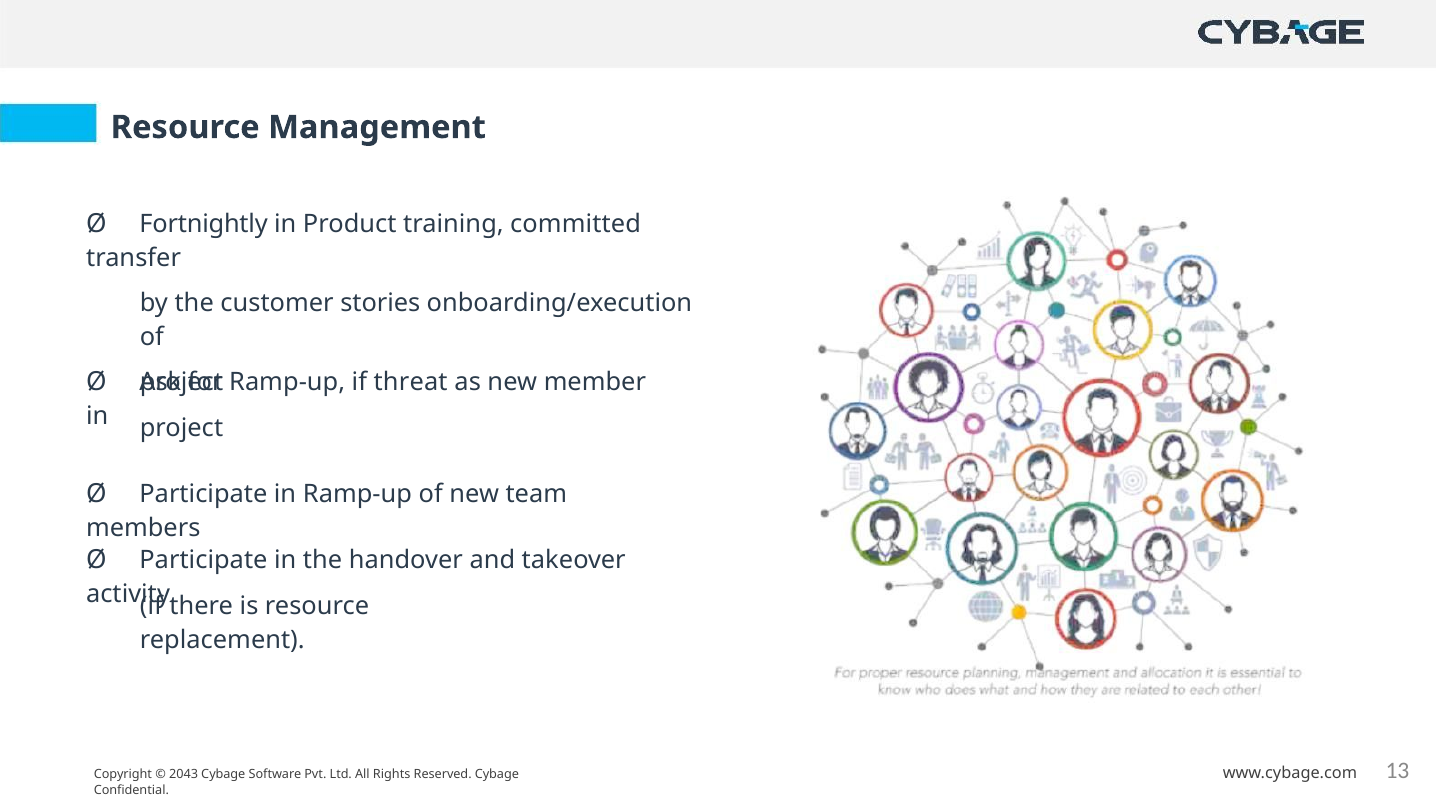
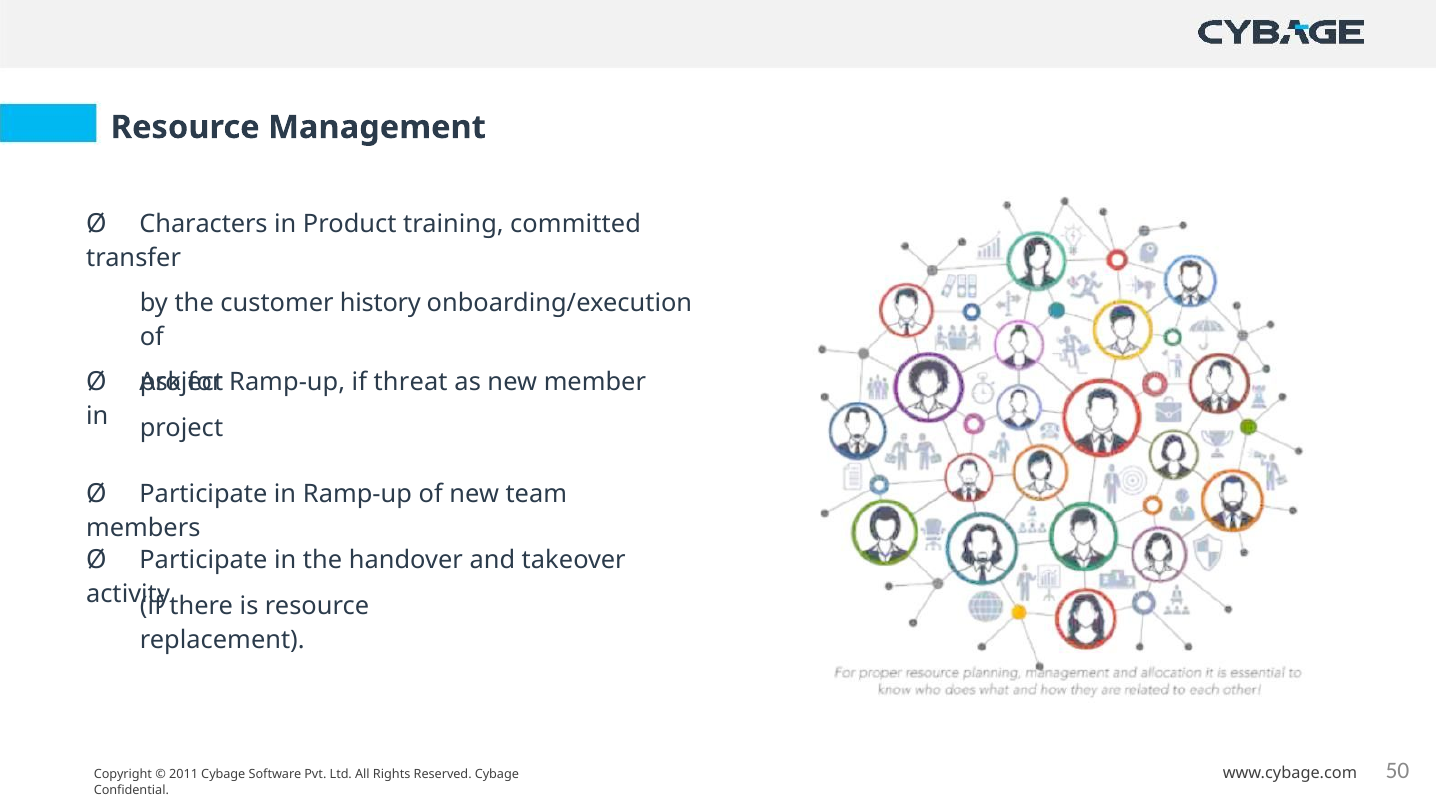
Fortnightly: Fortnightly -> Characters
stories: stories -> history
13: 13 -> 50
2043: 2043 -> 2011
